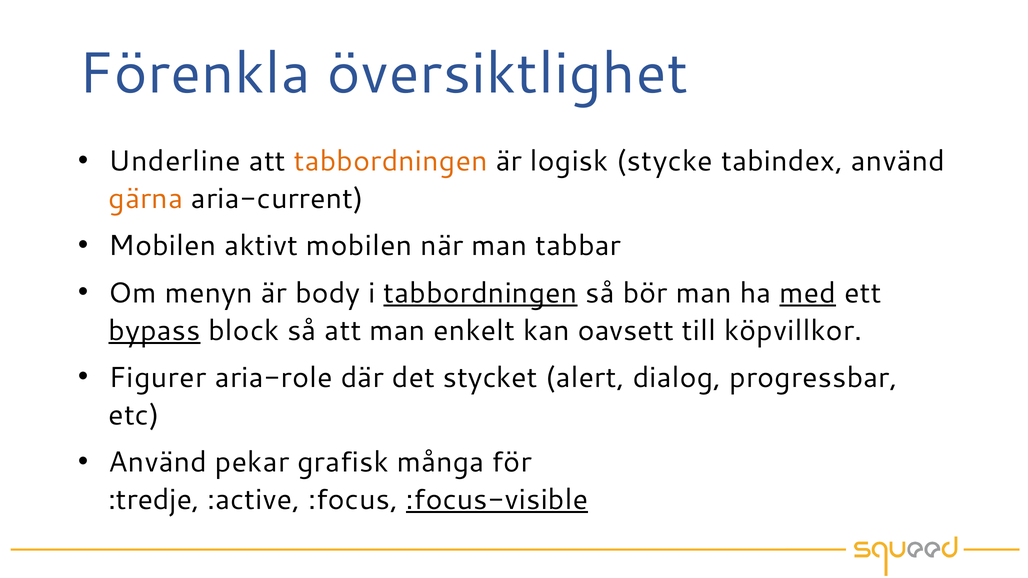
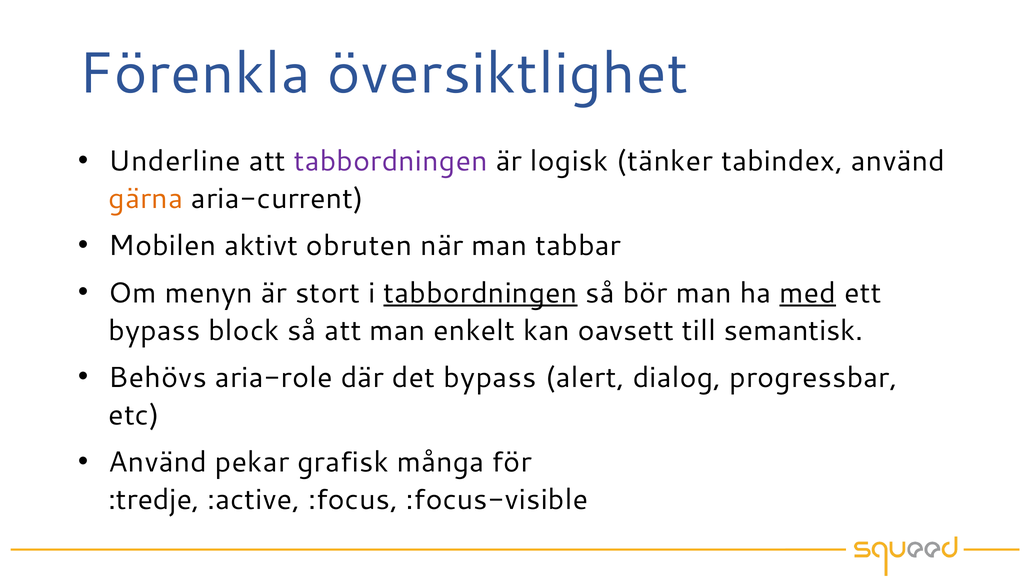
tabbordningen at (391, 161) colour: orange -> purple
stycke: stycke -> tänker
aktivt mobilen: mobilen -> obruten
body: body -> stort
bypass at (154, 331) underline: present -> none
köpvillkor: köpvillkor -> semantisk
Figurer: Figurer -> Behövs
det stycket: stycket -> bypass
:focus-visible underline: present -> none
